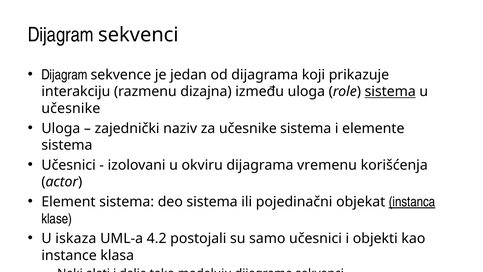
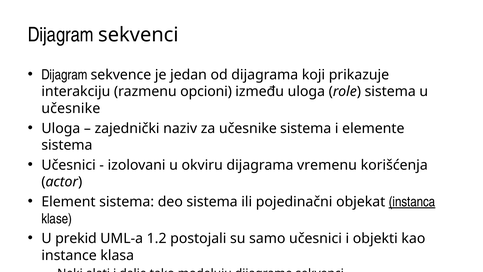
dizajna: dizajna -> opcioni
sistema at (390, 92) underline: present -> none
iskaza: iskaza -> prekid
4.2: 4.2 -> 1.2
